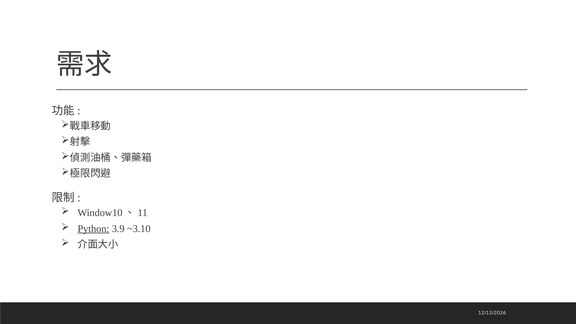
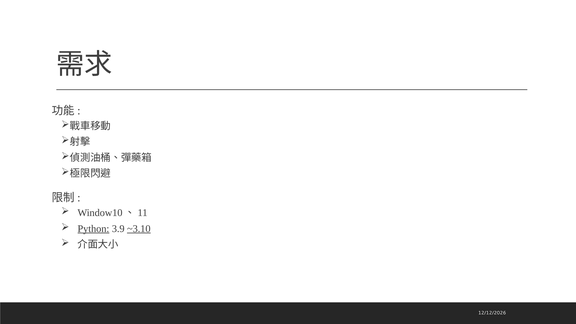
~3.10 underline: none -> present
